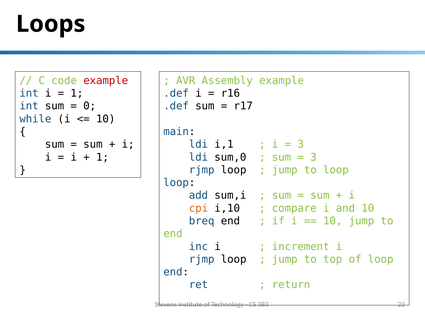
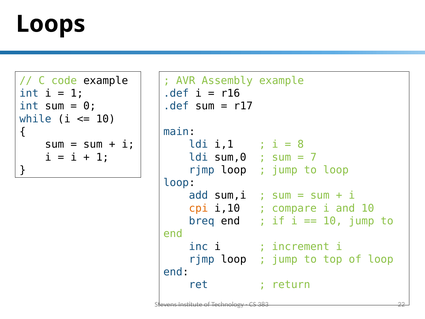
example at (106, 81) colour: red -> black
3 at (301, 144): 3 -> 8
3 at (313, 157): 3 -> 7
